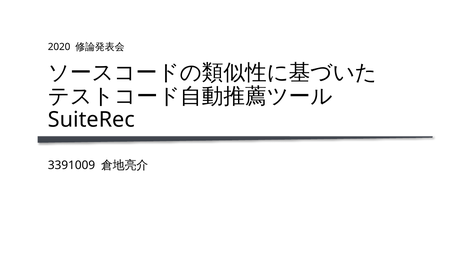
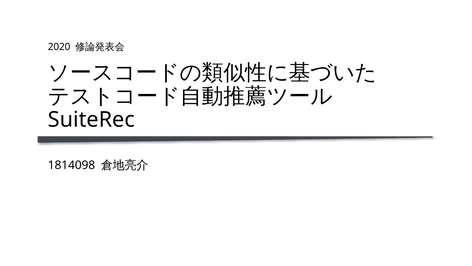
3391009: 3391009 -> 1814098
